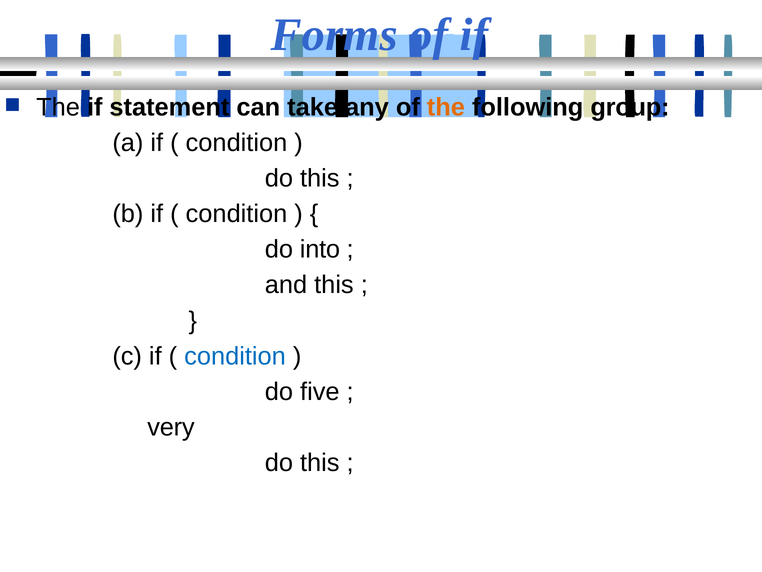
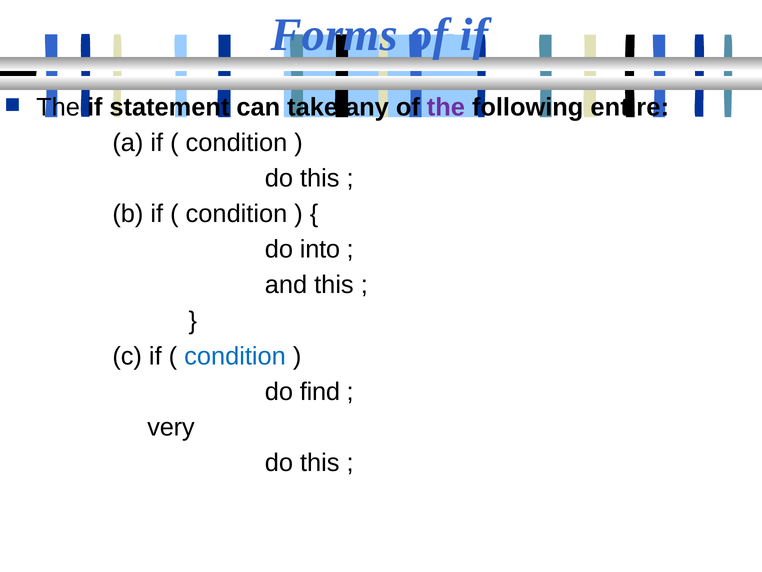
the at (446, 107) colour: orange -> purple
group: group -> entire
five: five -> find
